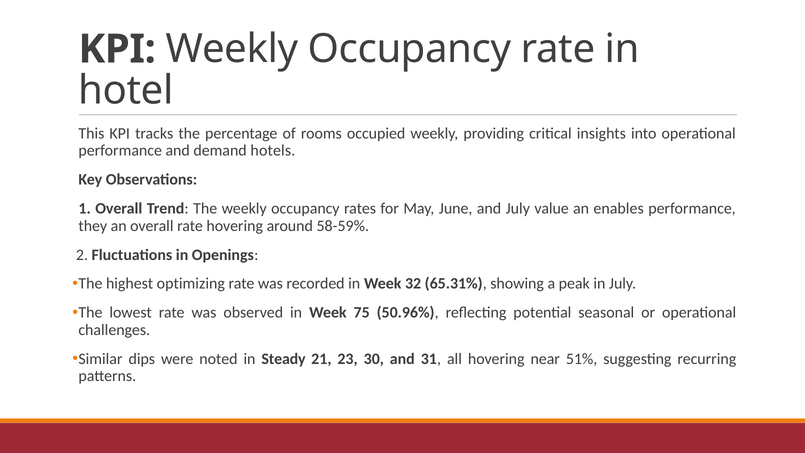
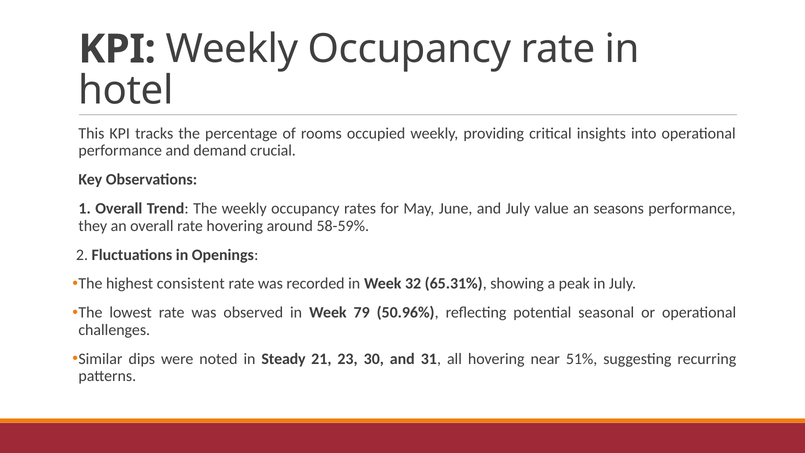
hotels: hotels -> crucial
enables: enables -> seasons
optimizing: optimizing -> consistent
75: 75 -> 79
